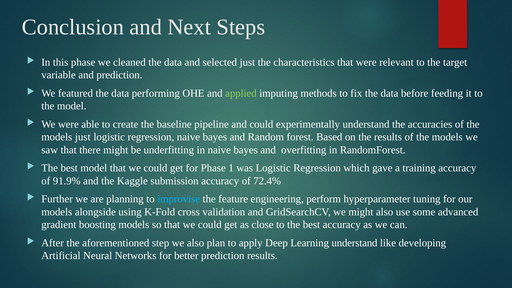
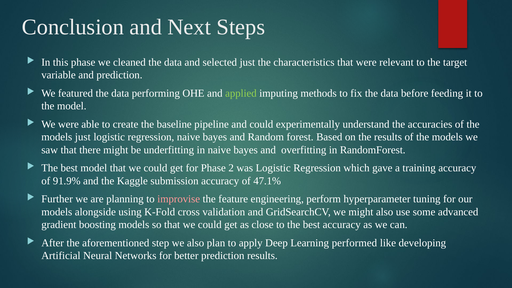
1: 1 -> 2
72.4%: 72.4% -> 47.1%
improvise colour: light blue -> pink
Learning understand: understand -> performed
